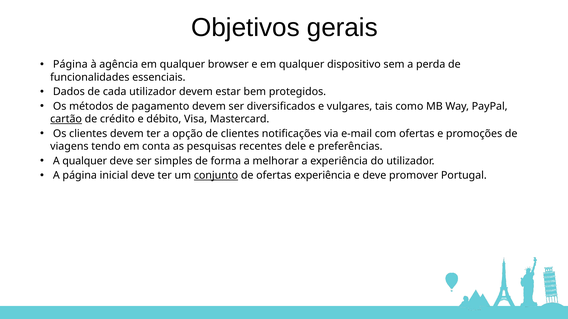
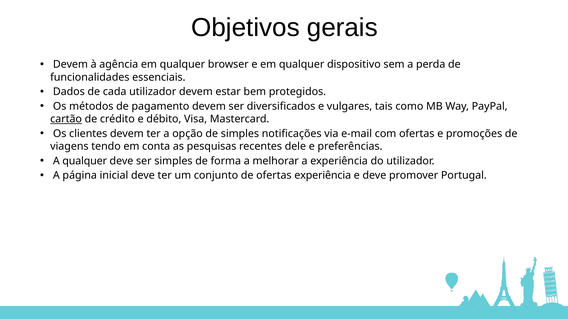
Página at (70, 65): Página -> Devem
de clientes: clientes -> simples
conjunto underline: present -> none
